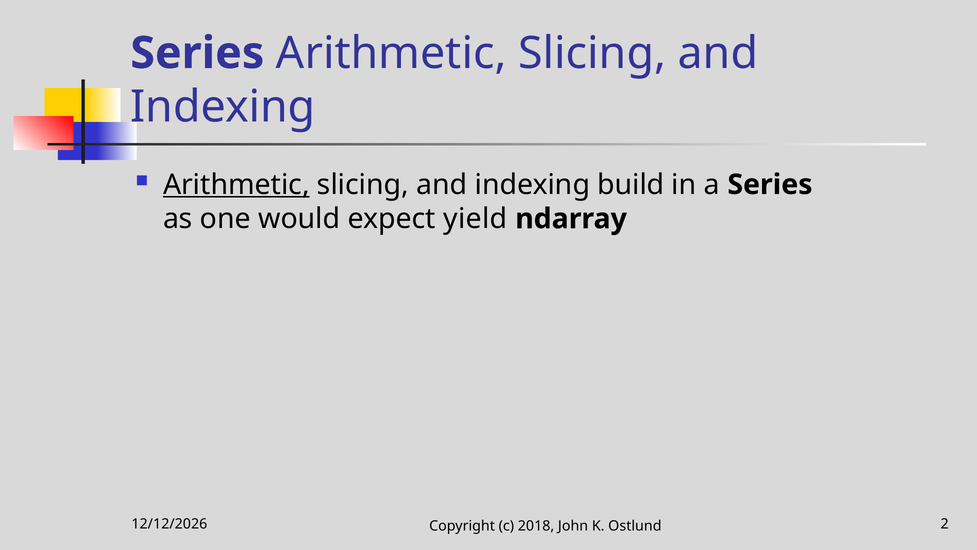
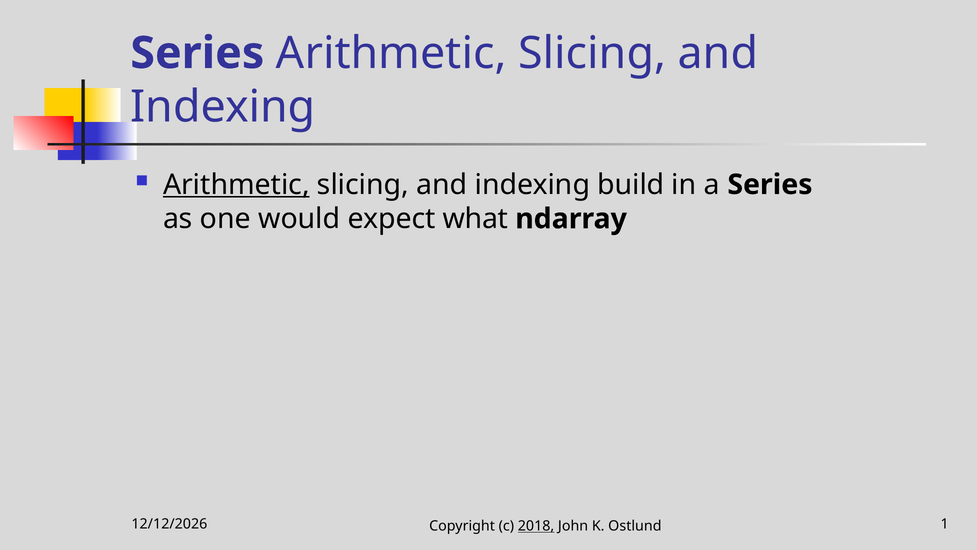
yield: yield -> what
2018 underline: none -> present
2: 2 -> 1
